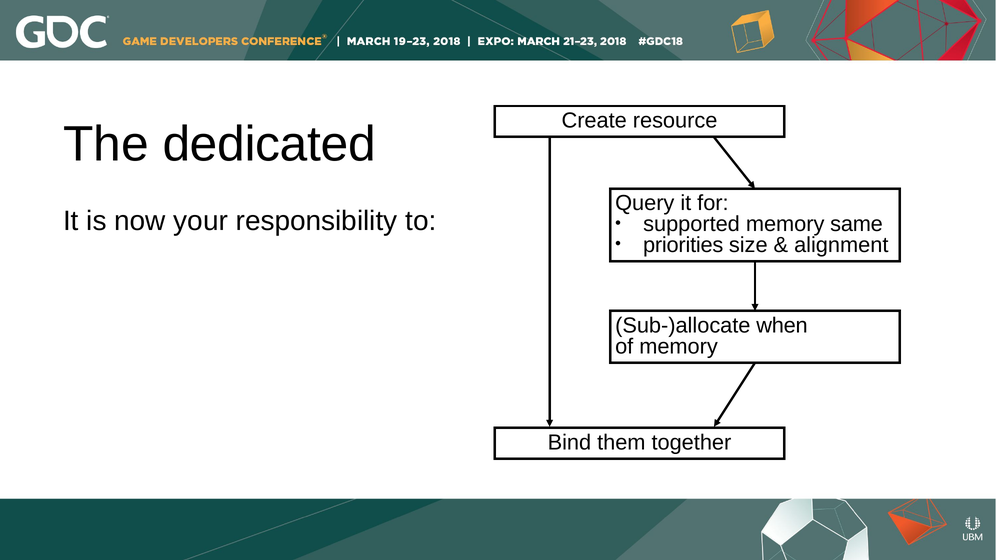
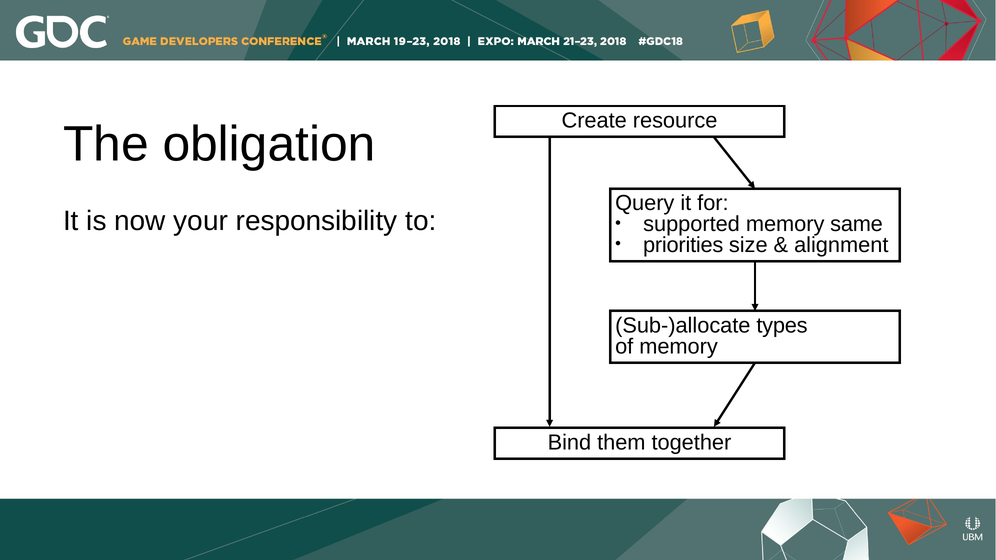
dedicated: dedicated -> obligation
when: when -> types
